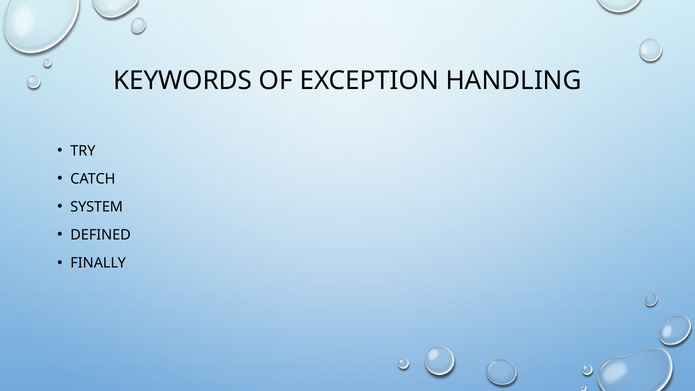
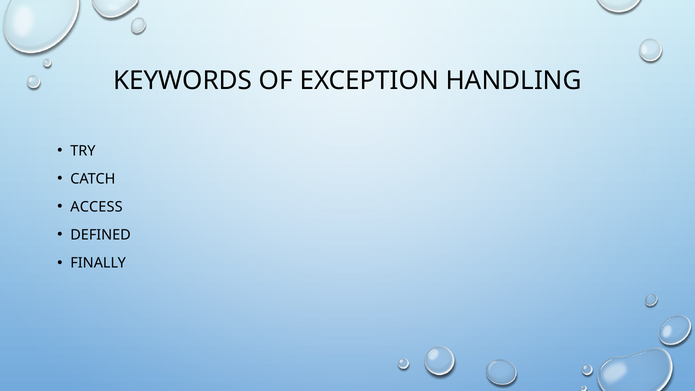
SYSTEM: SYSTEM -> ACCESS
